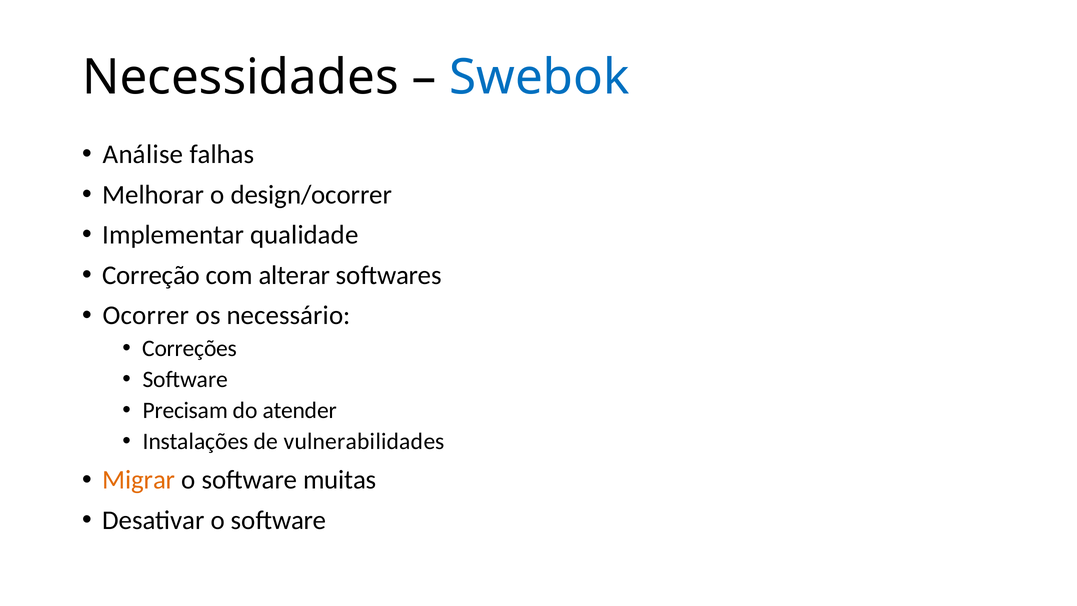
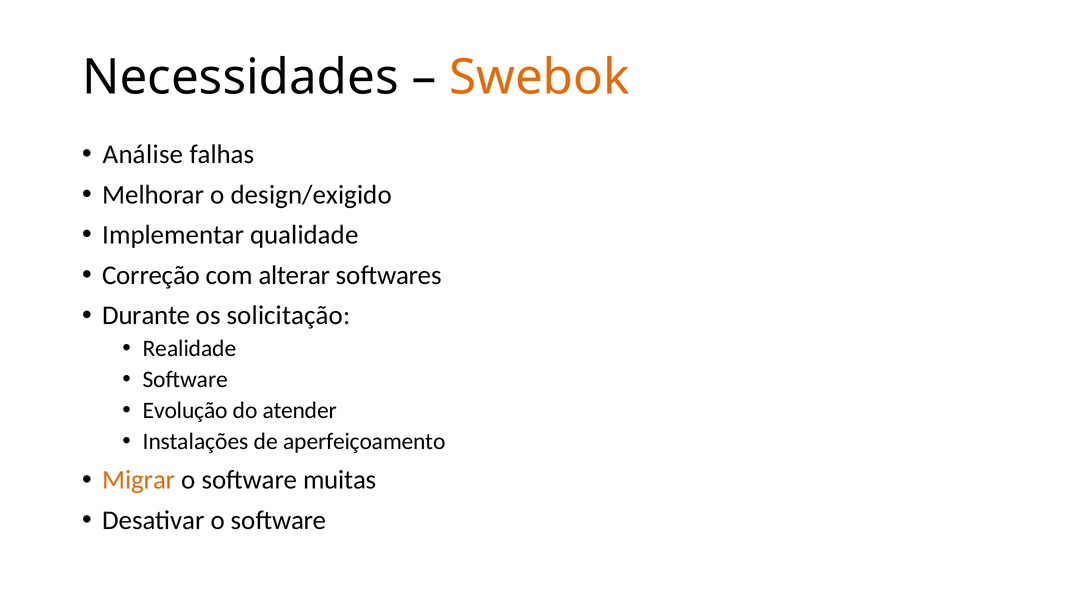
Swebok colour: blue -> orange
design/ocorrer: design/ocorrer -> design/exigido
Ocorrer: Ocorrer -> Durante
necessário: necessário -> solicitação
Correções: Correções -> Realidade
Precisam: Precisam -> Evolução
vulnerabilidades: vulnerabilidades -> aperfeiçoamento
